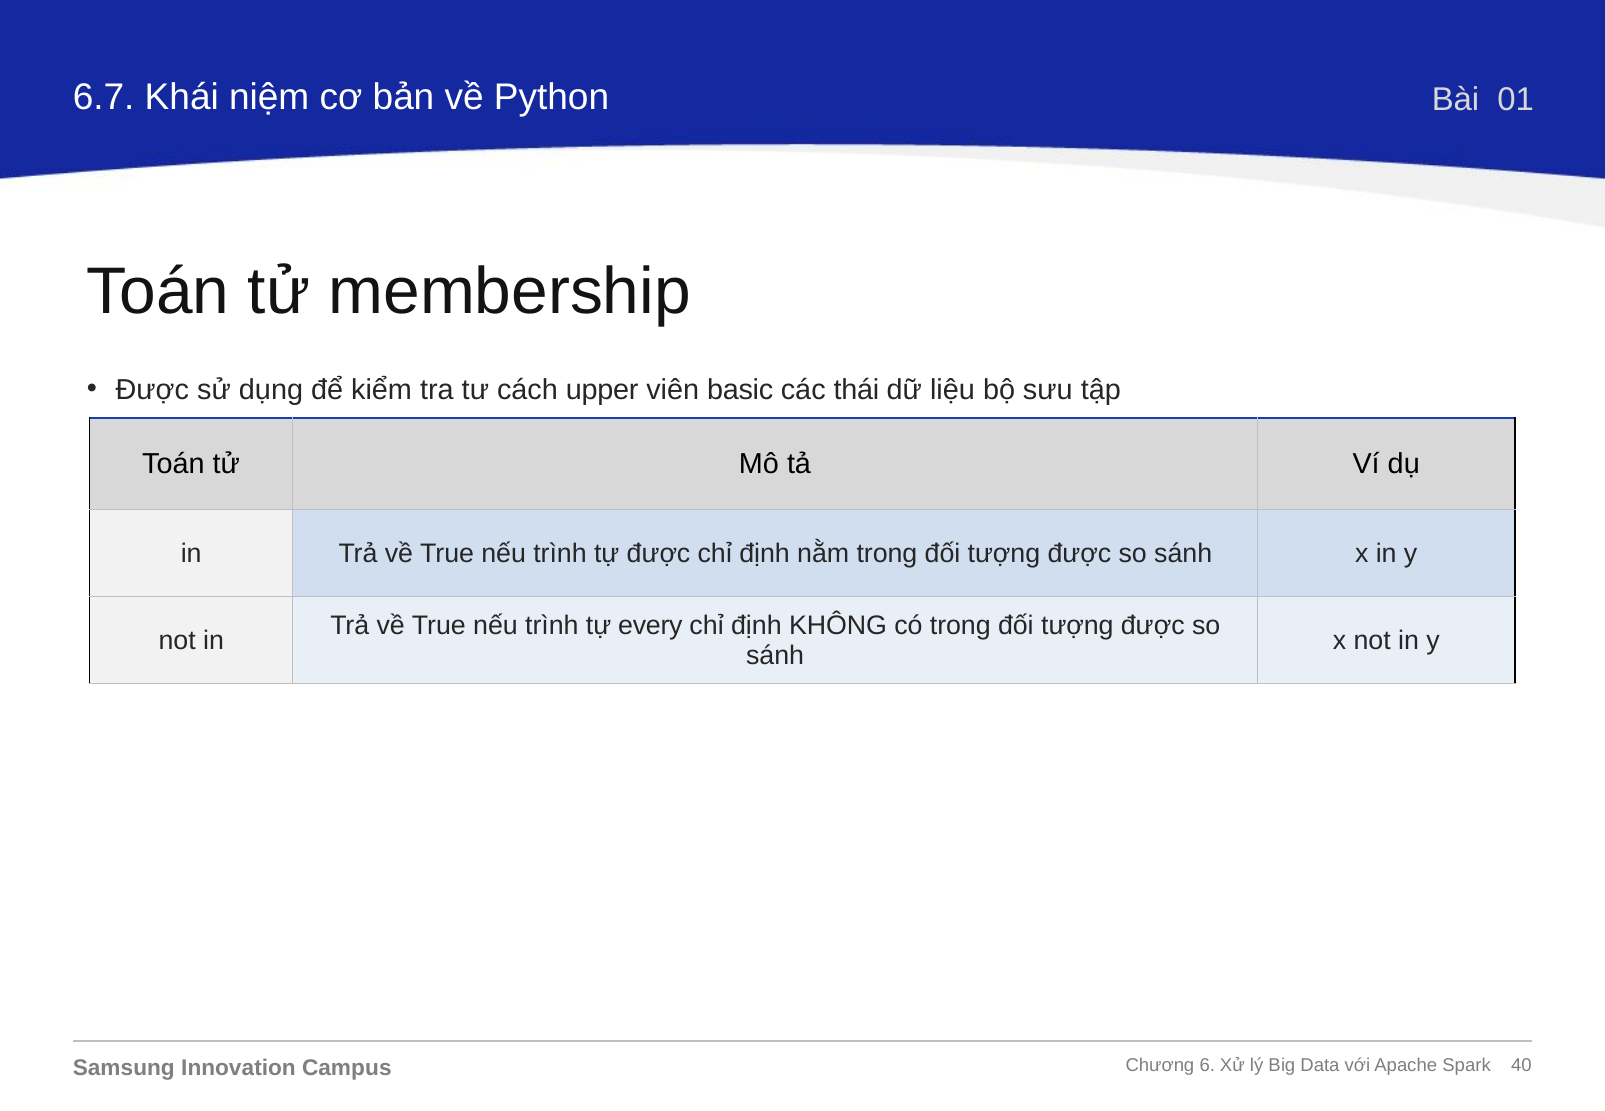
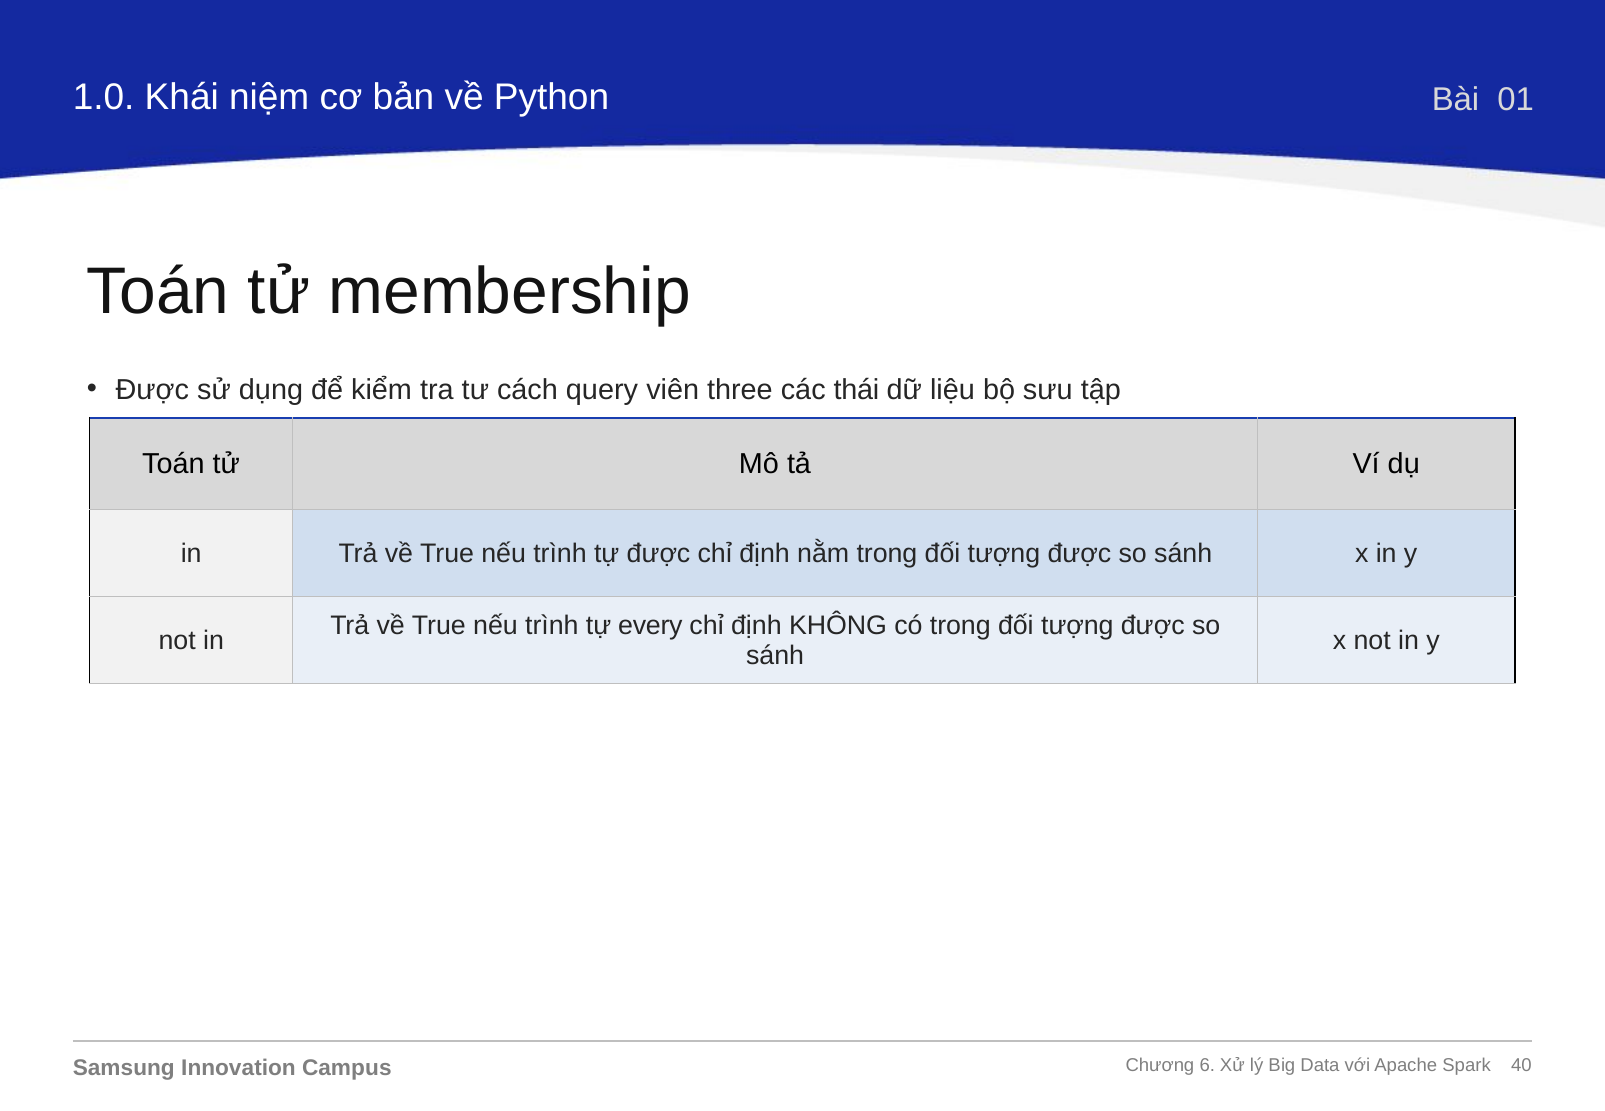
6.7: 6.7 -> 1.0
upper: upper -> query
basic: basic -> three
